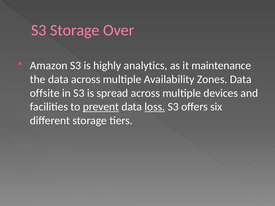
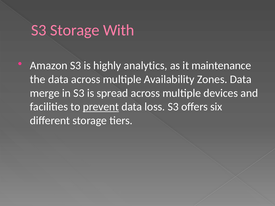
Over: Over -> With
offsite: offsite -> merge
loss underline: present -> none
